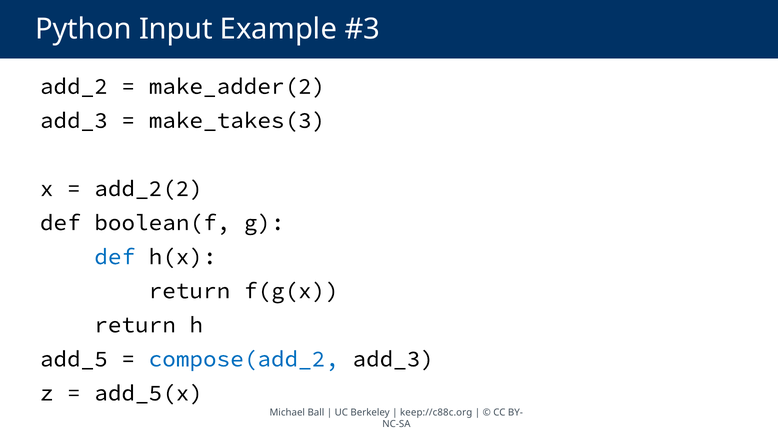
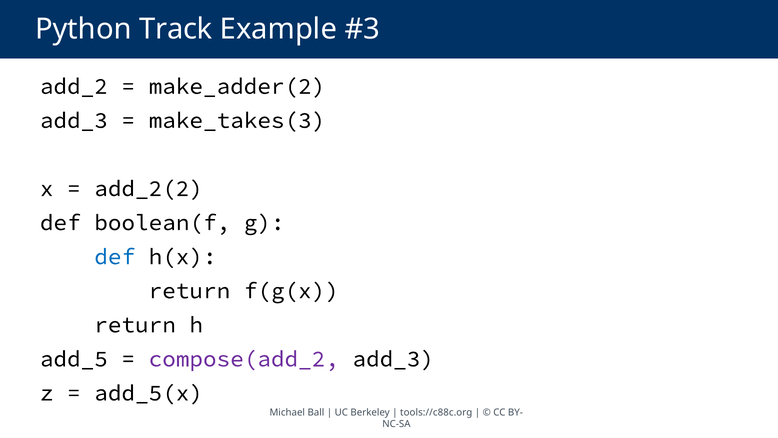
Input: Input -> Track
compose(add_2 colour: blue -> purple
keep://c88c.org: keep://c88c.org -> tools://c88c.org
